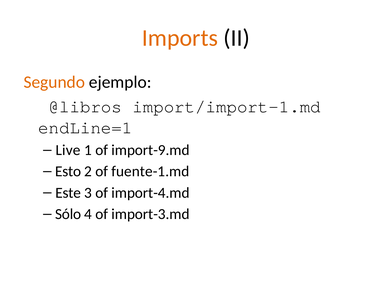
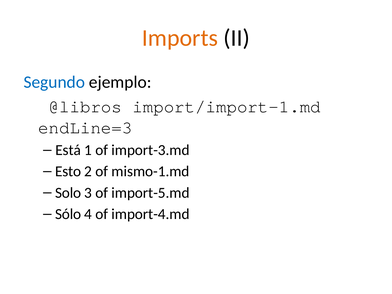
Segundo colour: orange -> blue
endLine=1: endLine=1 -> endLine=3
Live: Live -> Está
import-9.md: import-9.md -> import-3.md
fuente-1.md: fuente-1.md -> mismo-1.md
Este: Este -> Solo
import-4.md: import-4.md -> import-5.md
import-3.md: import-3.md -> import-4.md
